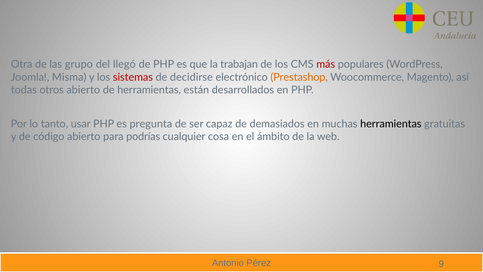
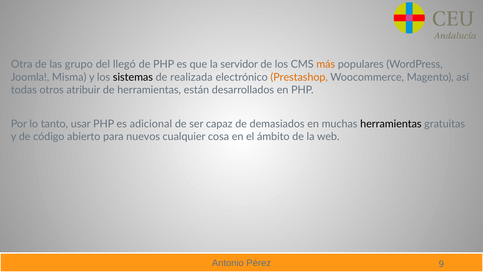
trabajan: trabajan -> servidor
más colour: red -> orange
sistemas colour: red -> black
decidirse: decidirse -> realizada
otros abierto: abierto -> atribuir
pregunta: pregunta -> adicional
podrías: podrías -> nuevos
